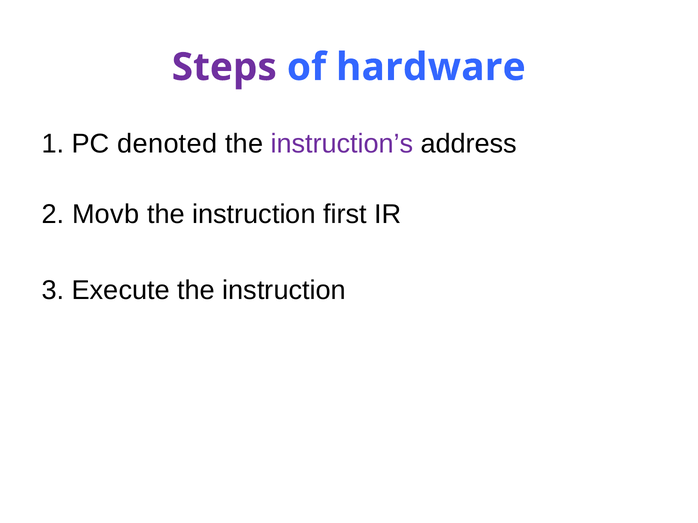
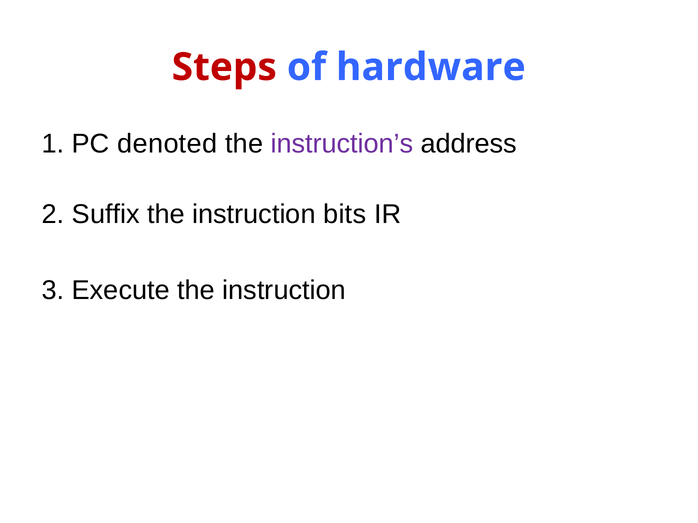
Steps colour: purple -> red
Movb: Movb -> Suffix
first: first -> bits
